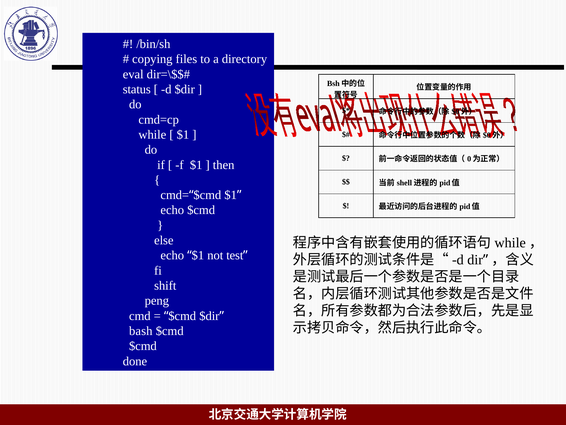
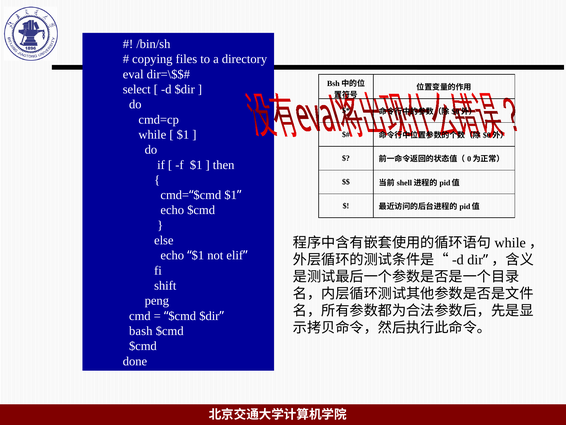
status: status -> select
test: test -> elif
